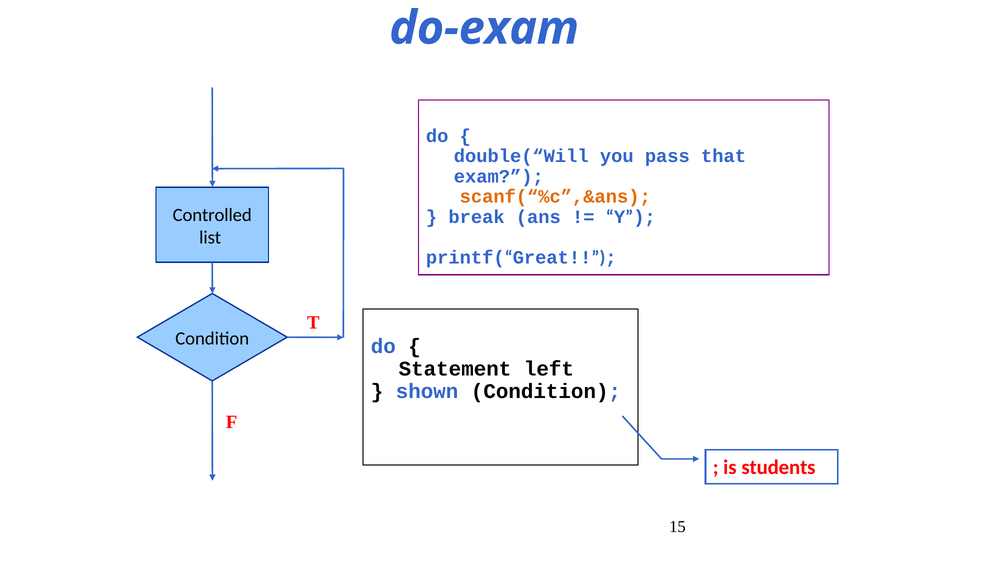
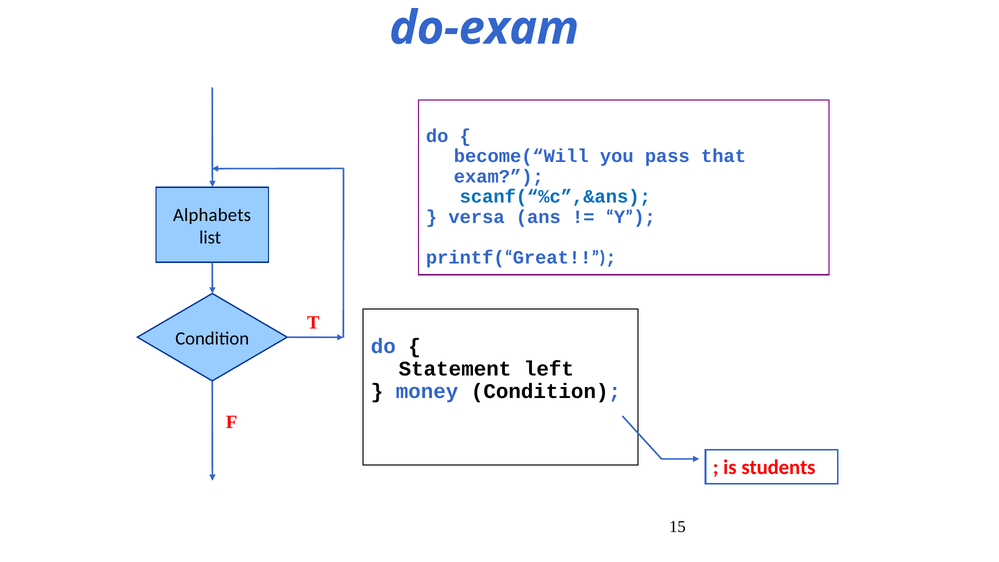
double(“Will: double(“Will -> become(“Will
scanf(“%c”,&ans colour: orange -> blue
Controlled: Controlled -> Alphabets
break: break -> versa
shown: shown -> money
